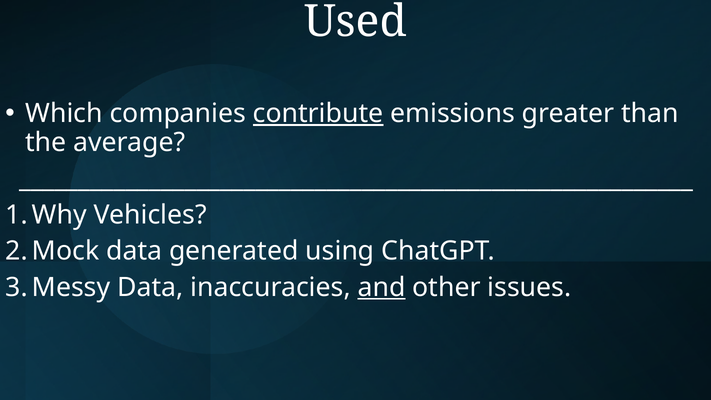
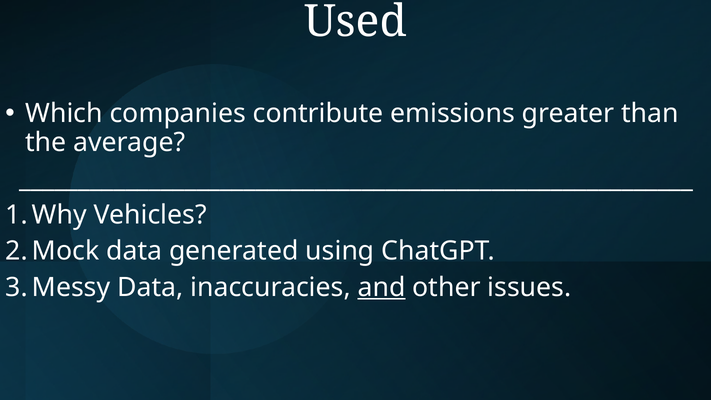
contribute underline: present -> none
